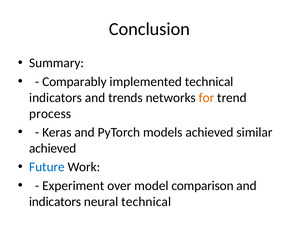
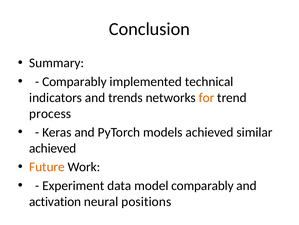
Future colour: blue -> orange
over: over -> data
model comparison: comparison -> comparably
indicators at (55, 201): indicators -> activation
neural technical: technical -> positions
